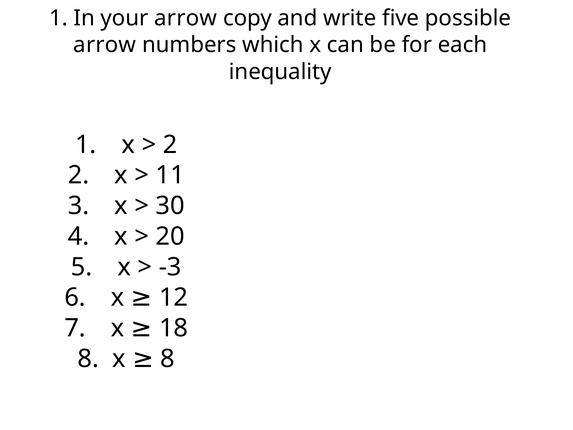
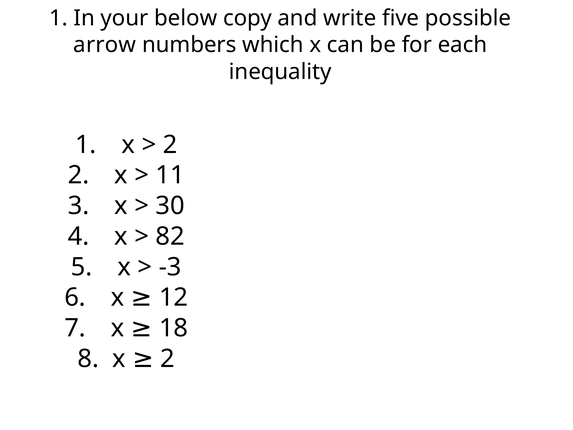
your arrow: arrow -> below
20: 20 -> 82
x 8: 8 -> 2
